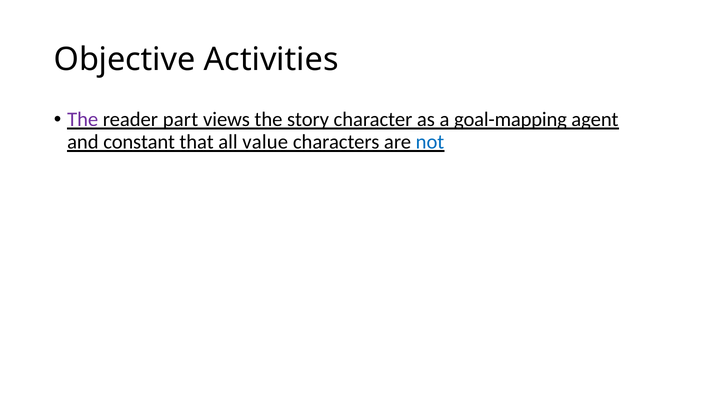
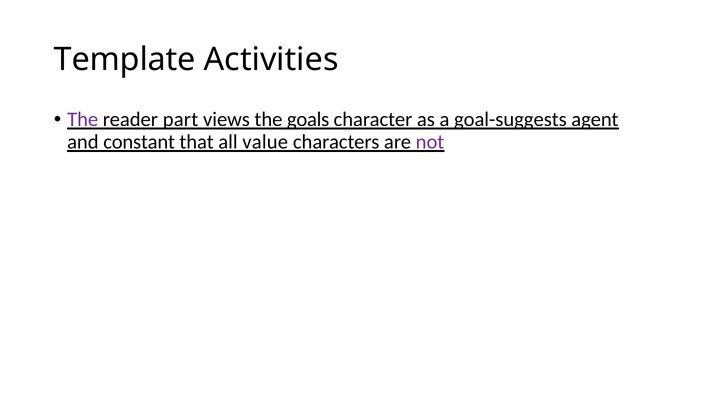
Objective: Objective -> Template
story: story -> goals
goal-mapping: goal-mapping -> goal-suggests
not colour: blue -> purple
